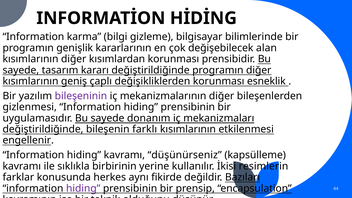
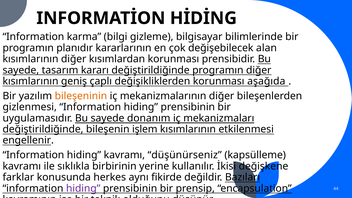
genişlik: genişlik -> planıdır
esneklik: esneklik -> aşağıda
bileşeninin colour: purple -> orange
farklı: farklı -> işlem
resimlerin: resimlerin -> değişkene
